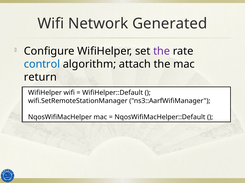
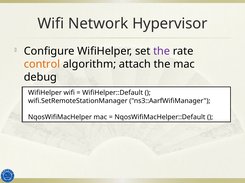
Generated: Generated -> Hypervisor
control colour: blue -> orange
return: return -> debug
